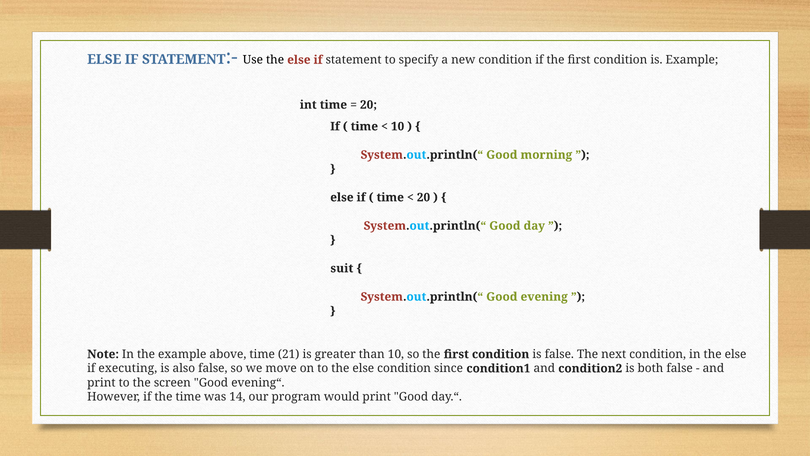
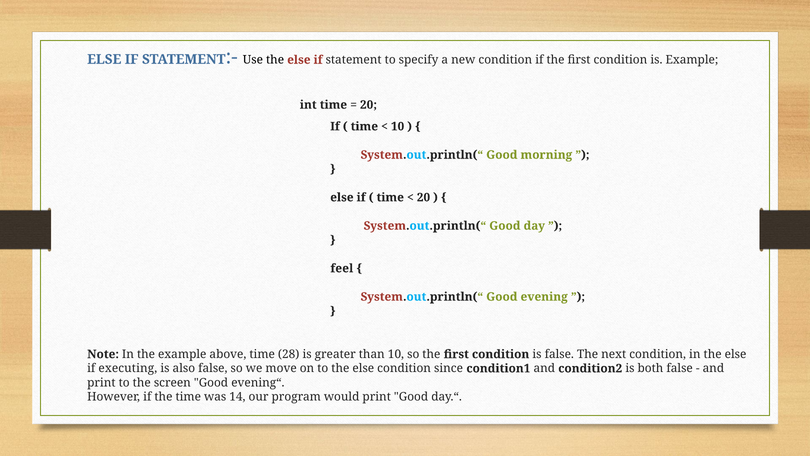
suit: suit -> feel
21: 21 -> 28
